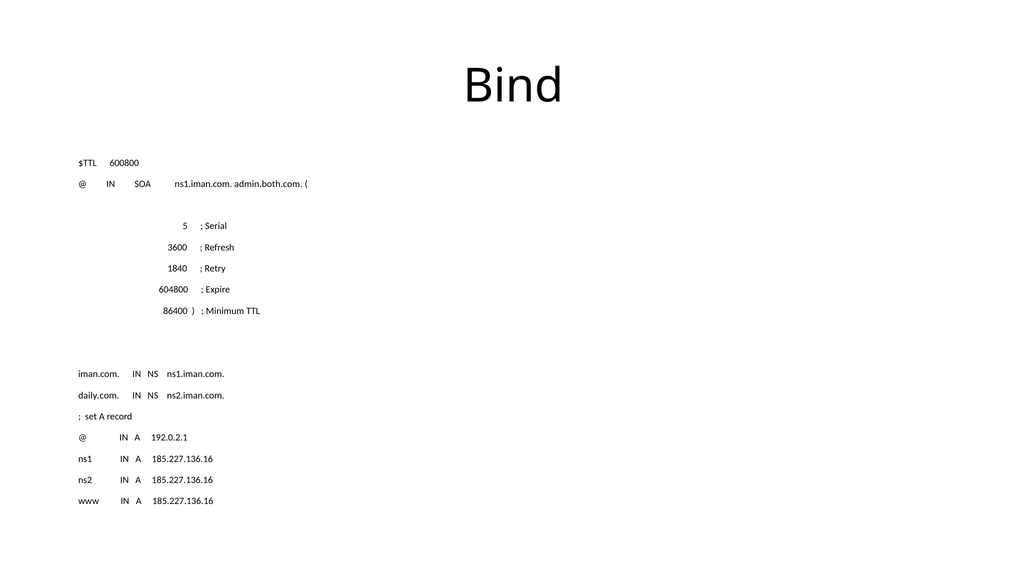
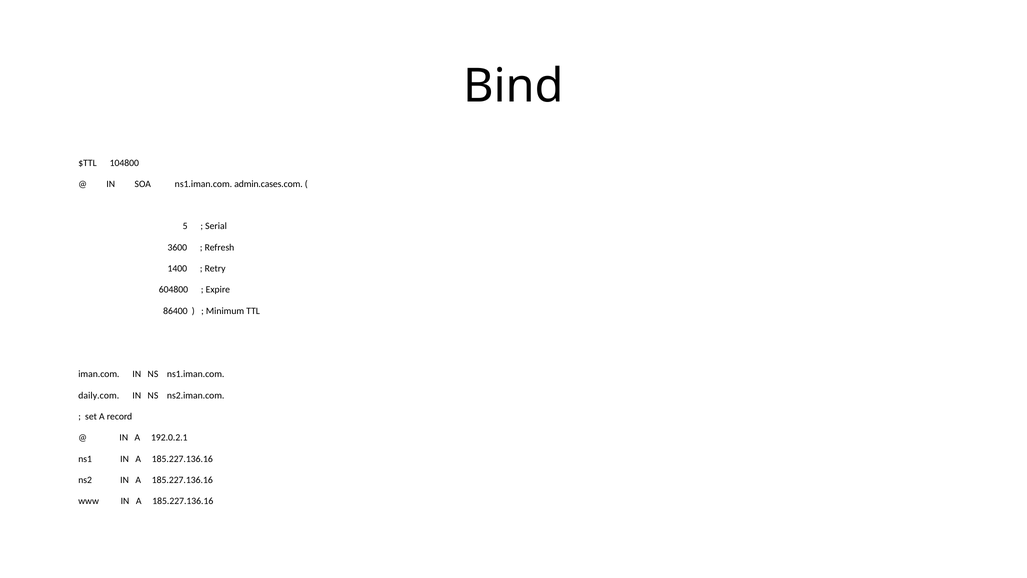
600800: 600800 -> 104800
admin.both.com: admin.both.com -> admin.cases.com
1840: 1840 -> 1400
